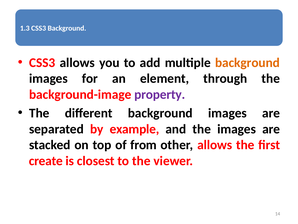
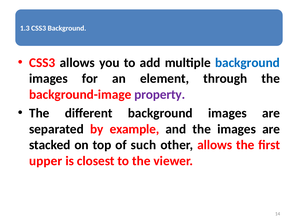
background at (247, 63) colour: orange -> blue
from: from -> such
create: create -> upper
